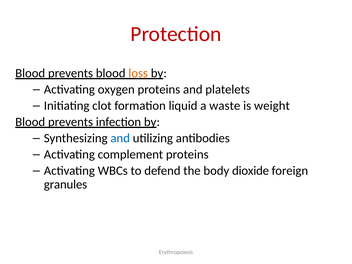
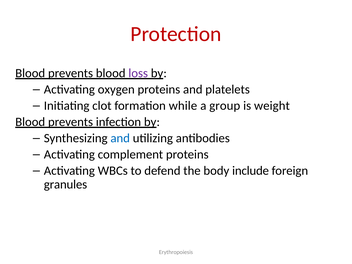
loss colour: orange -> purple
liquid: liquid -> while
waste: waste -> group
dioxide: dioxide -> include
